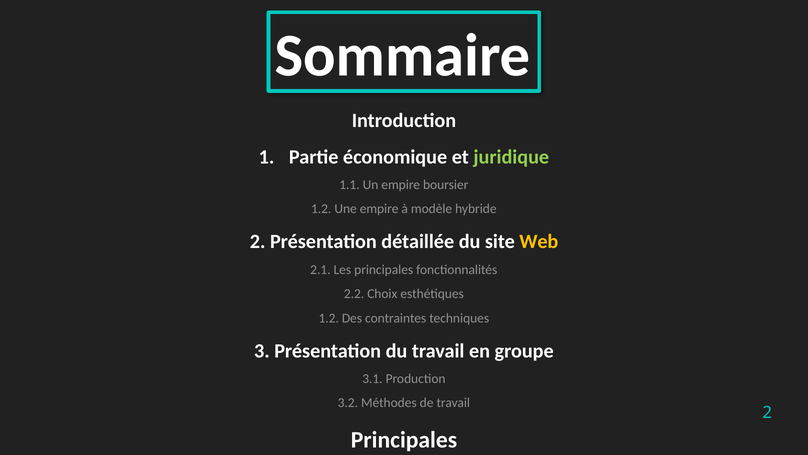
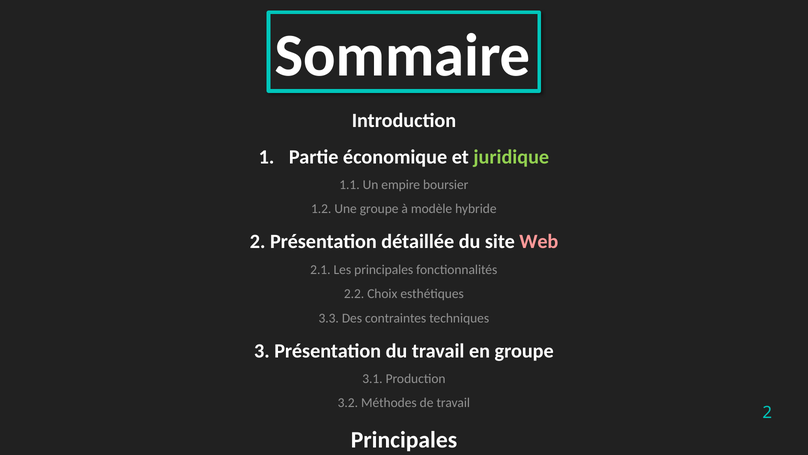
Une empire: empire -> groupe
Web colour: yellow -> pink
1.2 at (329, 318): 1.2 -> 3.3
